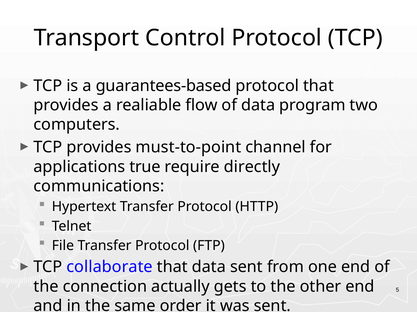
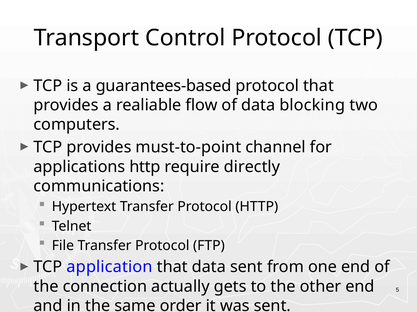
program: program -> blocking
applications true: true -> http
collaborate: collaborate -> application
